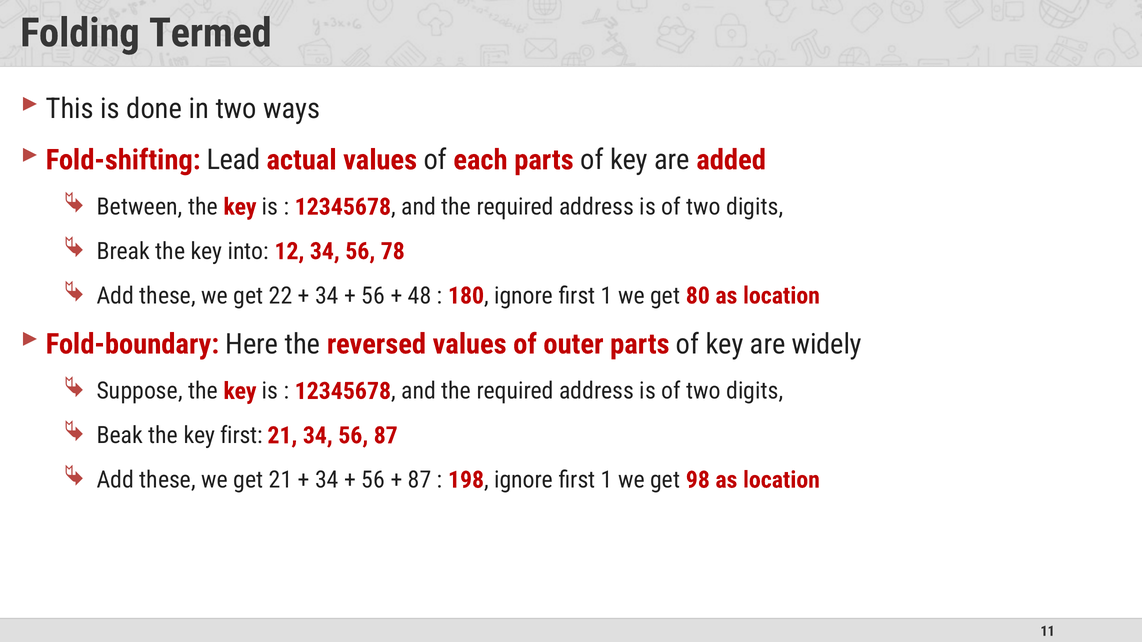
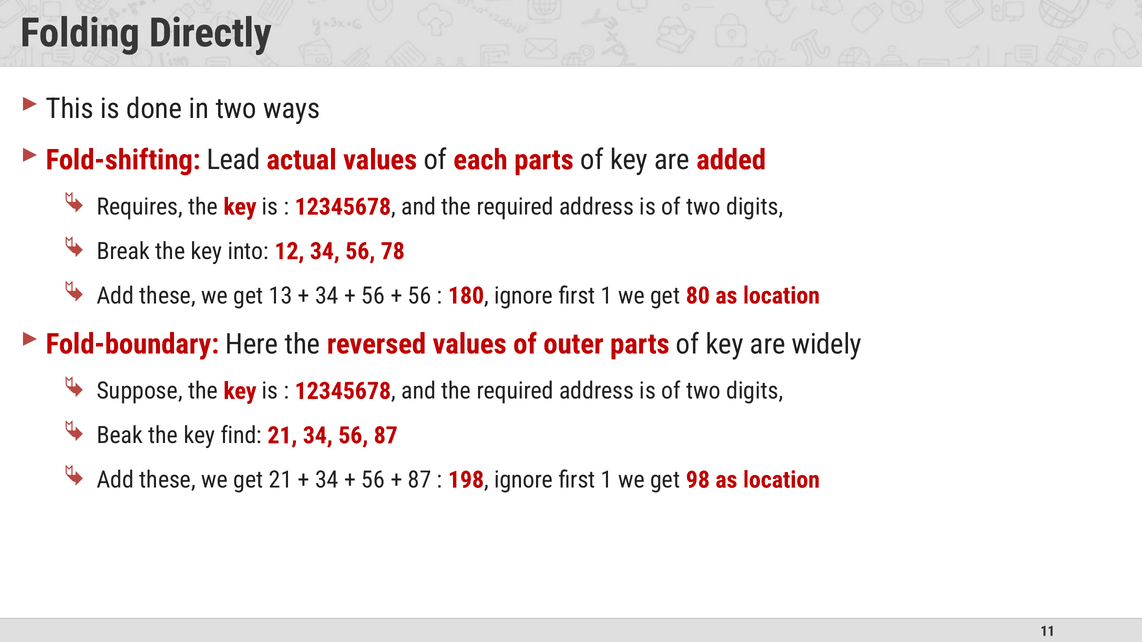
Termed: Termed -> Directly
Between: Between -> Requires
22: 22 -> 13
48 at (420, 296): 48 -> 56
key first: first -> find
